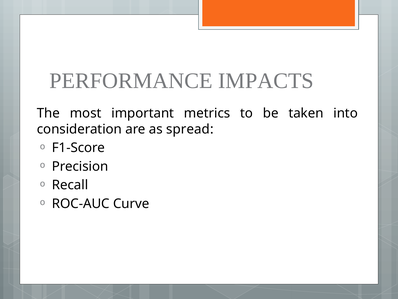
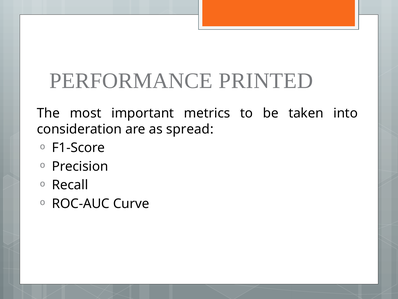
IMPACTS: IMPACTS -> PRINTED
